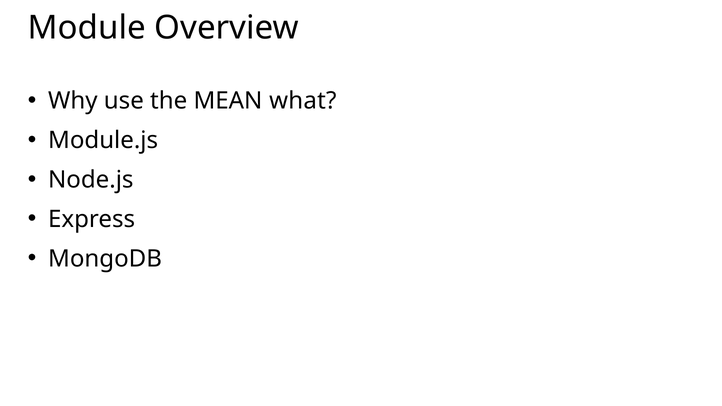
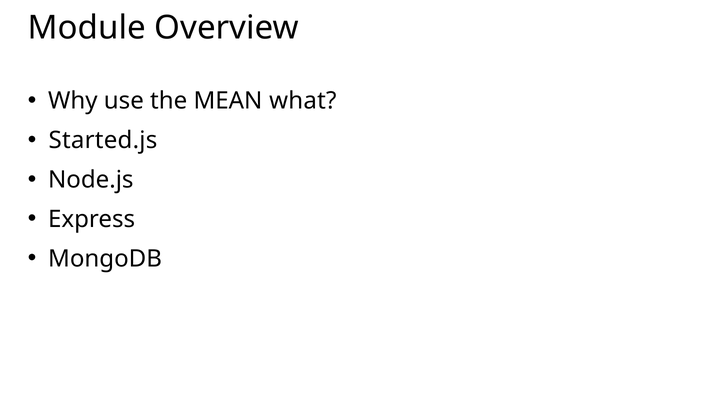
Module.js: Module.js -> Started.js
